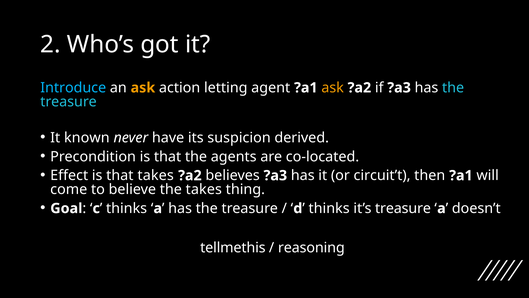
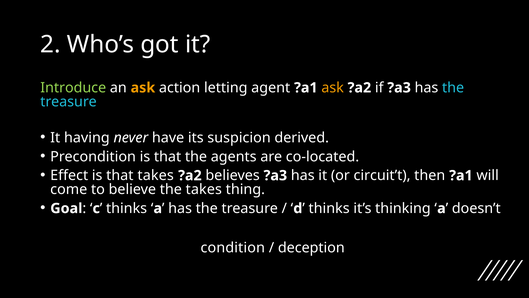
Introduce colour: light blue -> light green
known: known -> having
it’s treasure: treasure -> thinking
tellmethis: tellmethis -> condition
reasoning: reasoning -> deception
